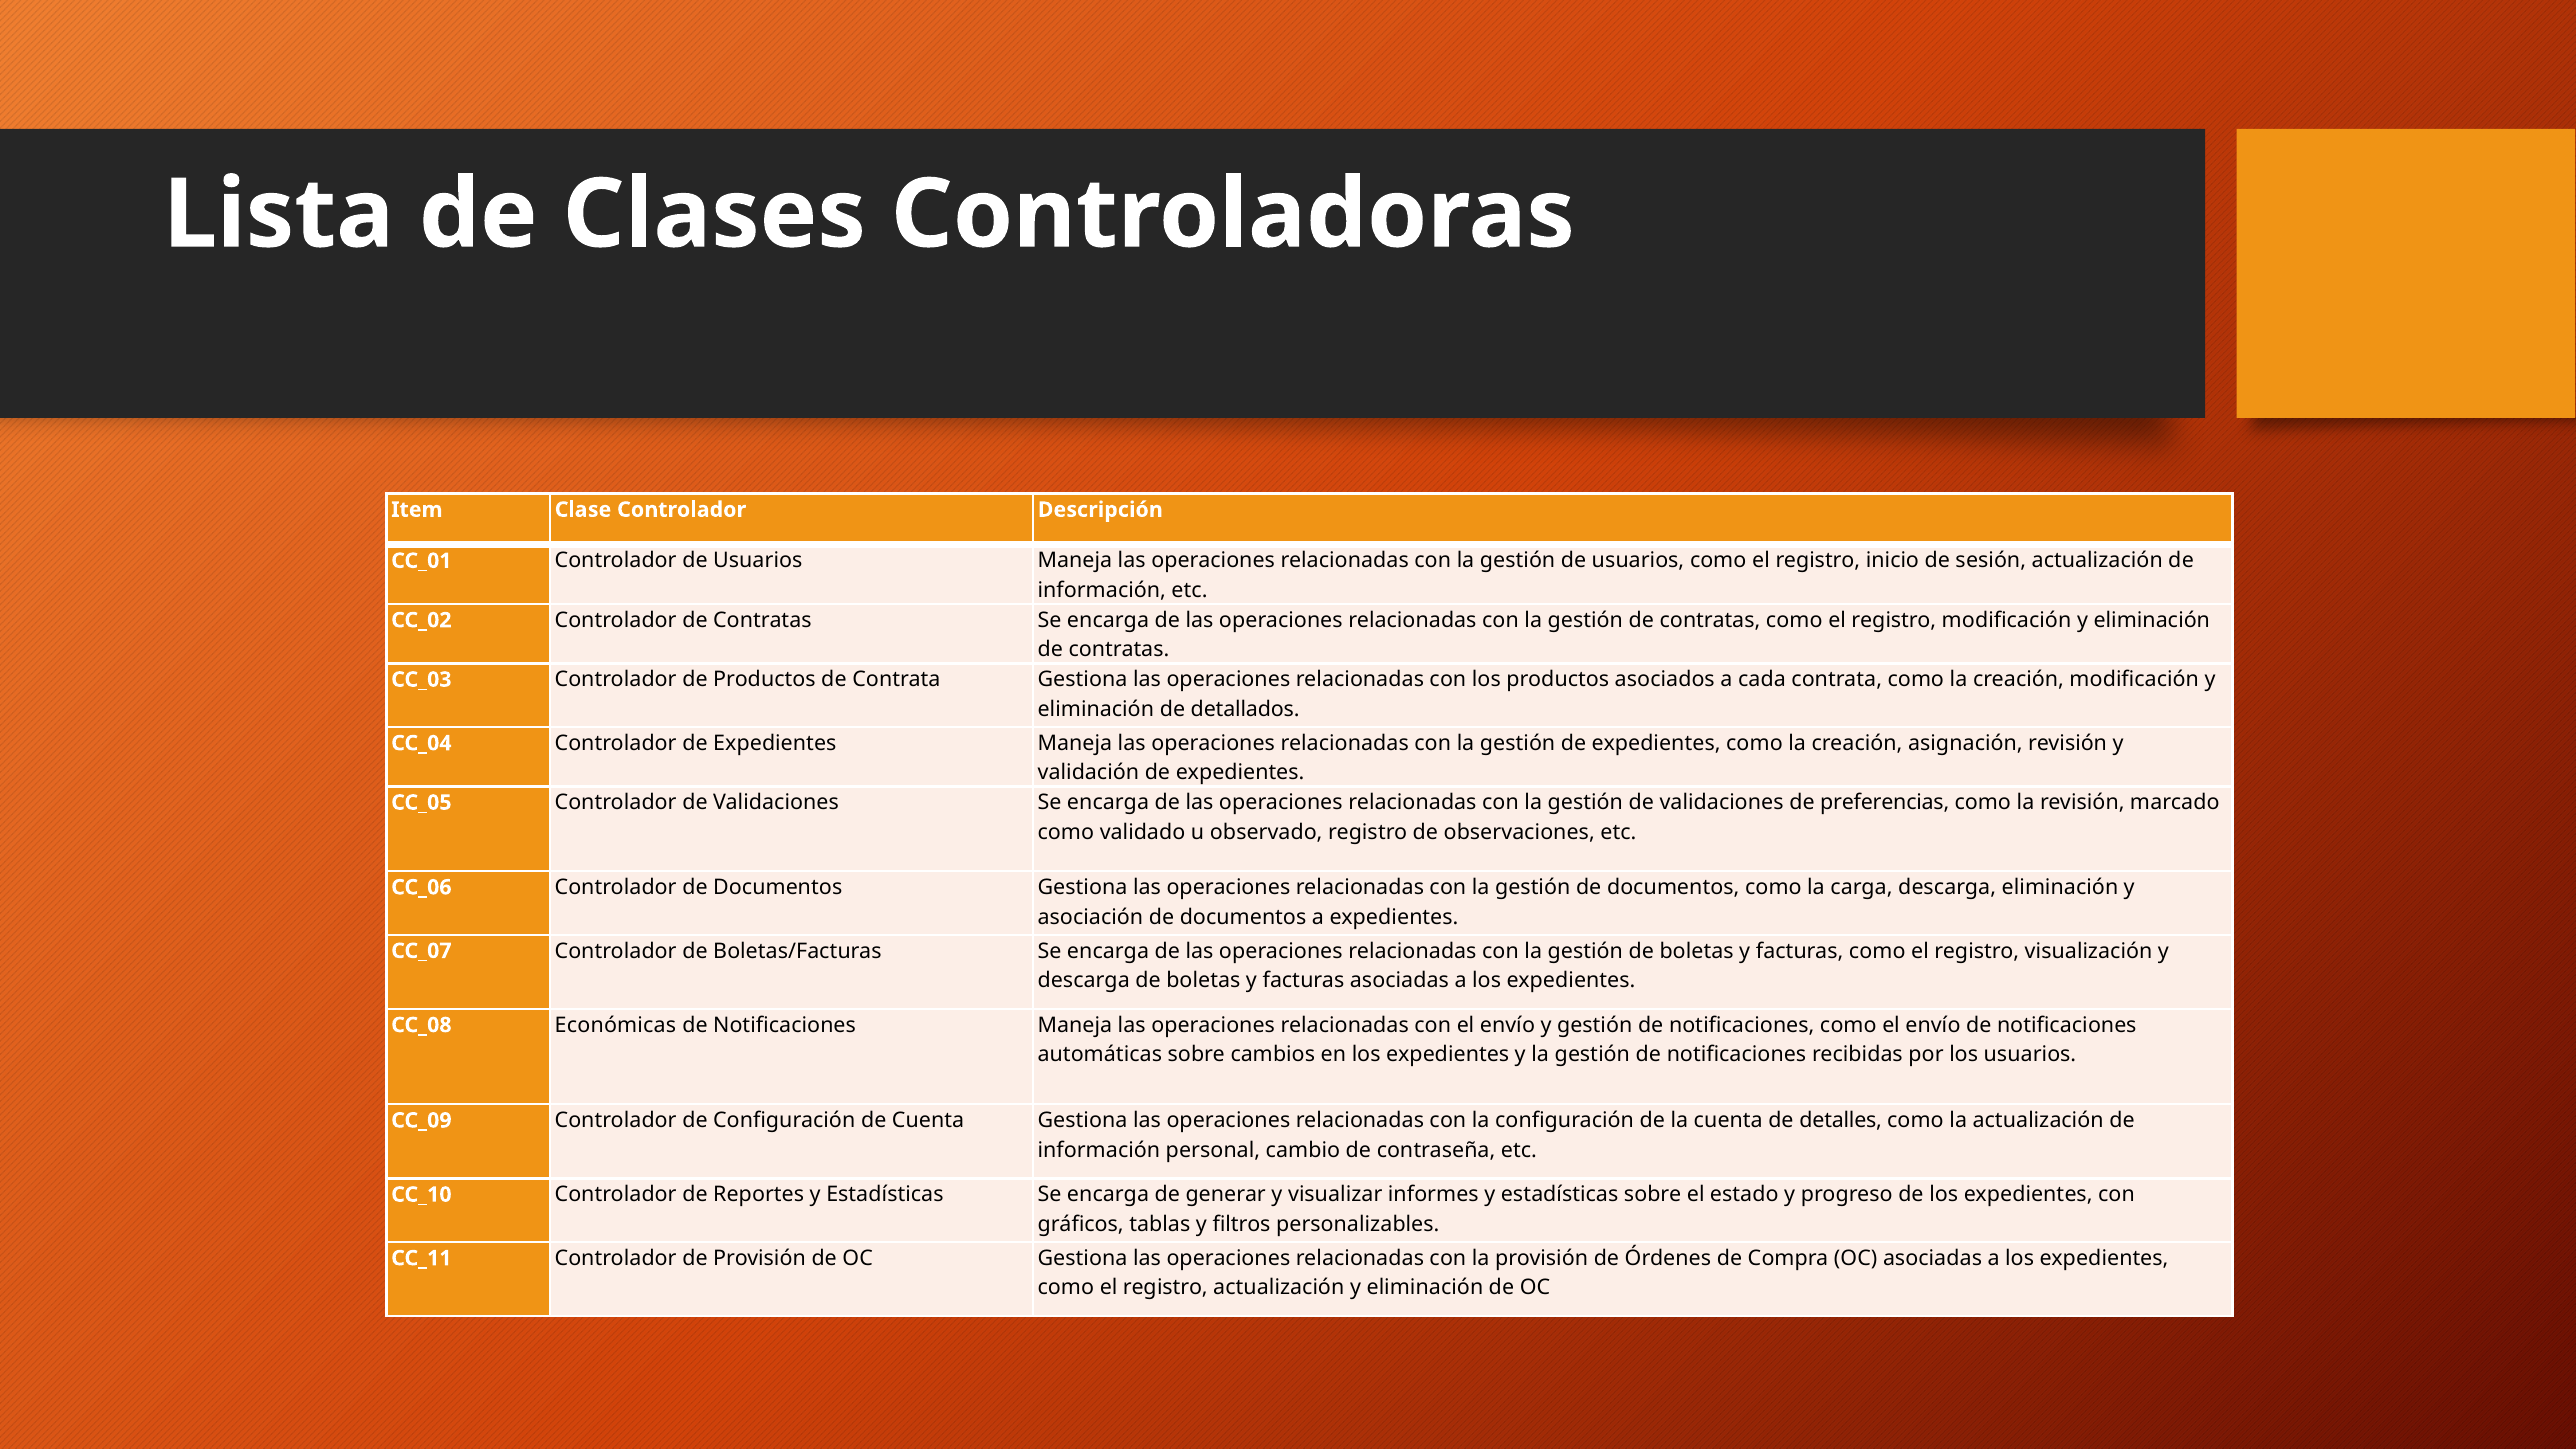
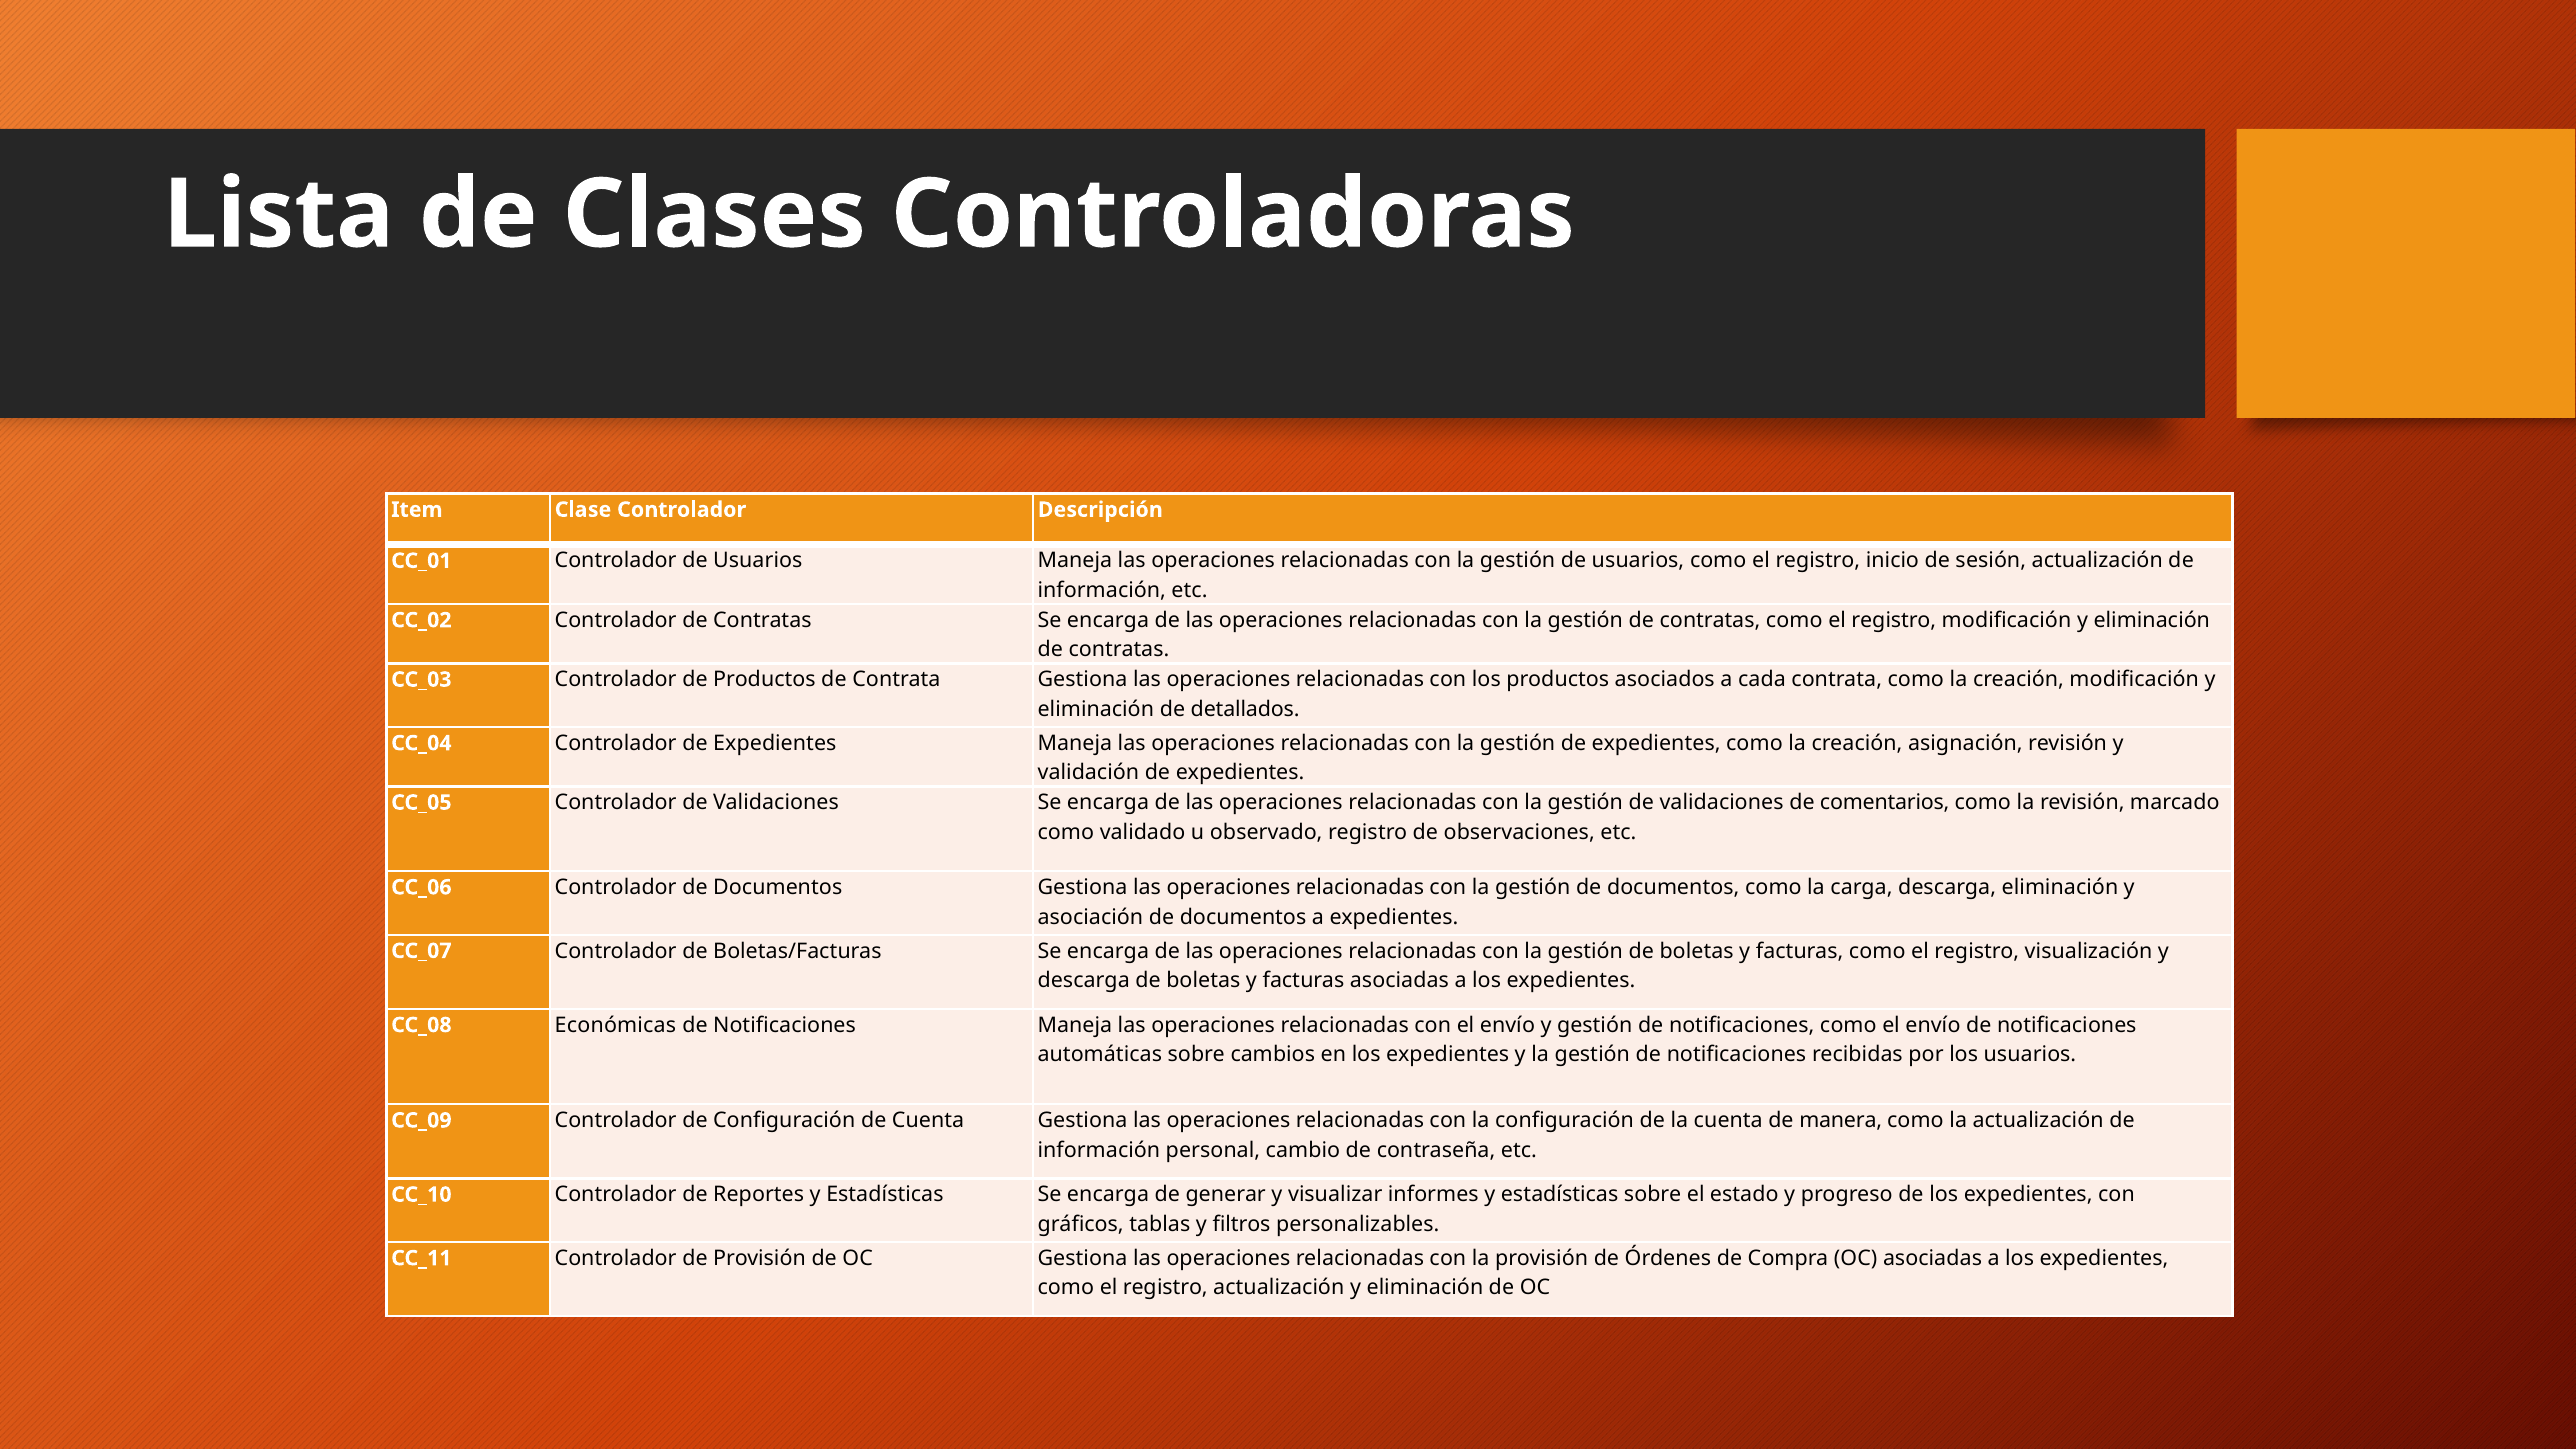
preferencias: preferencias -> comentarios
detalles: detalles -> manera
